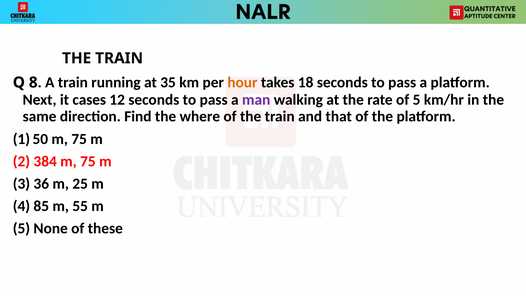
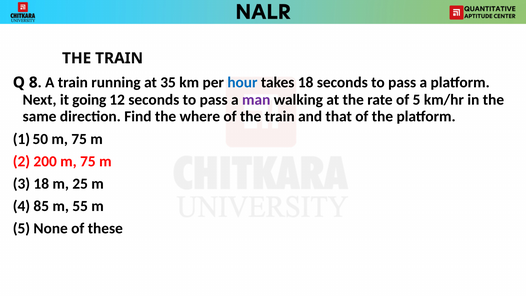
hour colour: orange -> blue
cases: cases -> going
384: 384 -> 200
3 36: 36 -> 18
